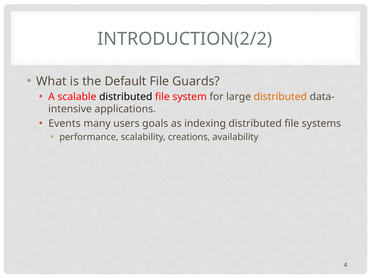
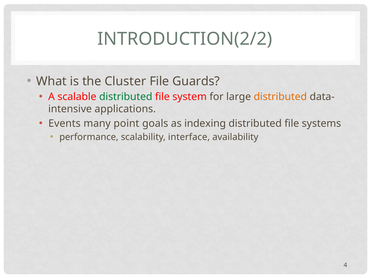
Default: Default -> Cluster
distributed at (126, 97) colour: black -> green
users: users -> point
creations: creations -> interface
